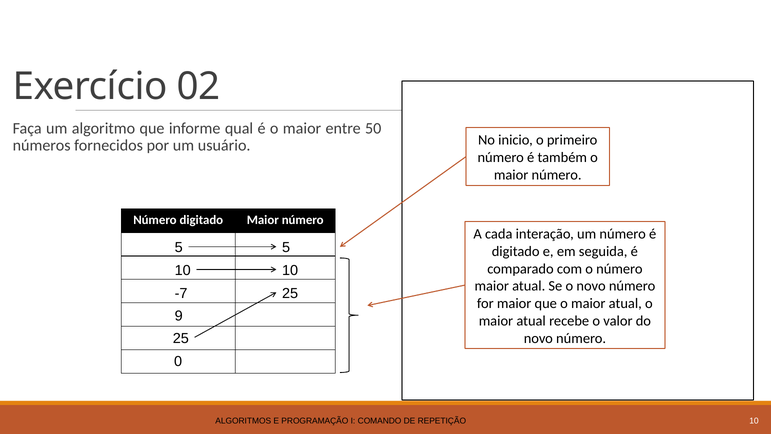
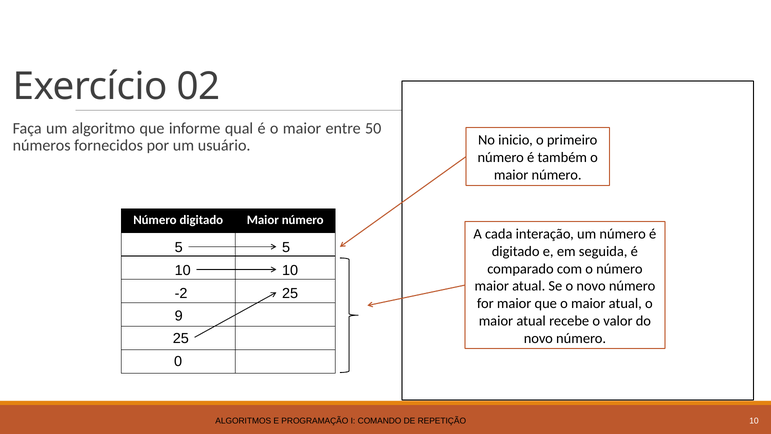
-7: -7 -> -2
